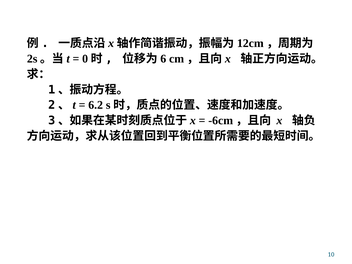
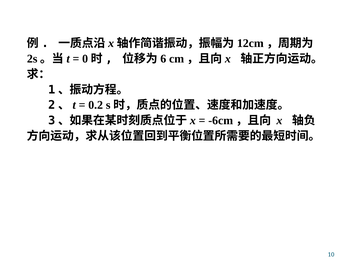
6.2: 6.2 -> 0.2
